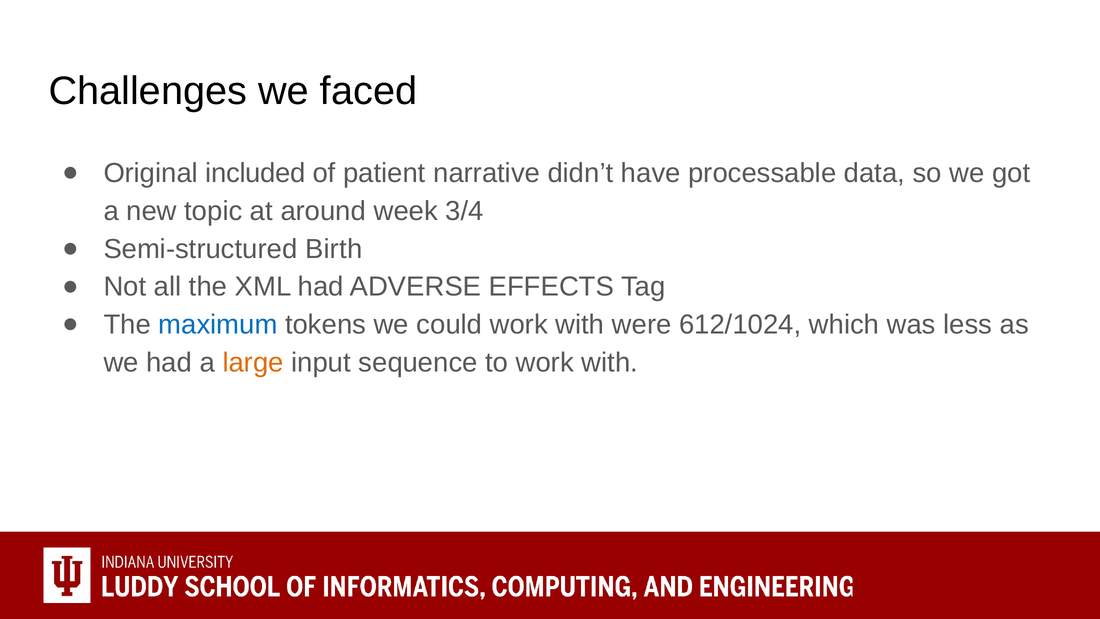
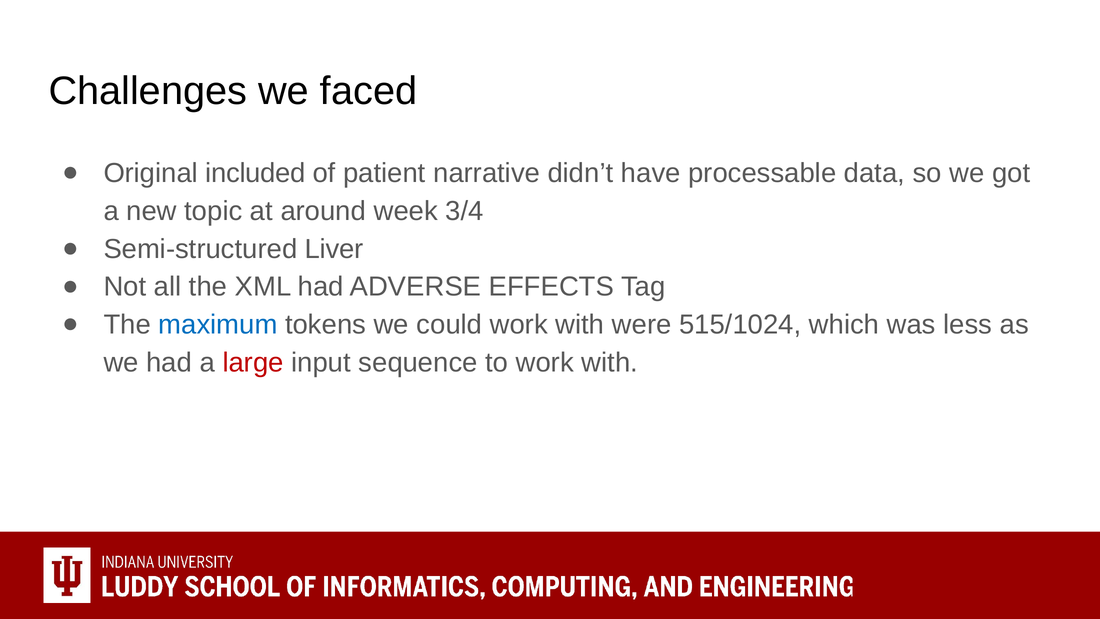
Birth: Birth -> Liver
612/1024: 612/1024 -> 515/1024
large colour: orange -> red
